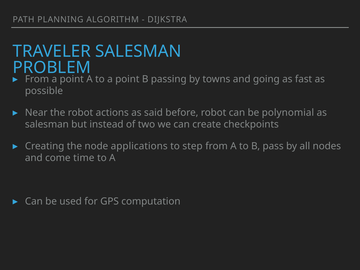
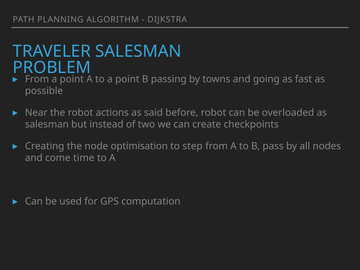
polynomial: polynomial -> overloaded
applications: applications -> optimisation
